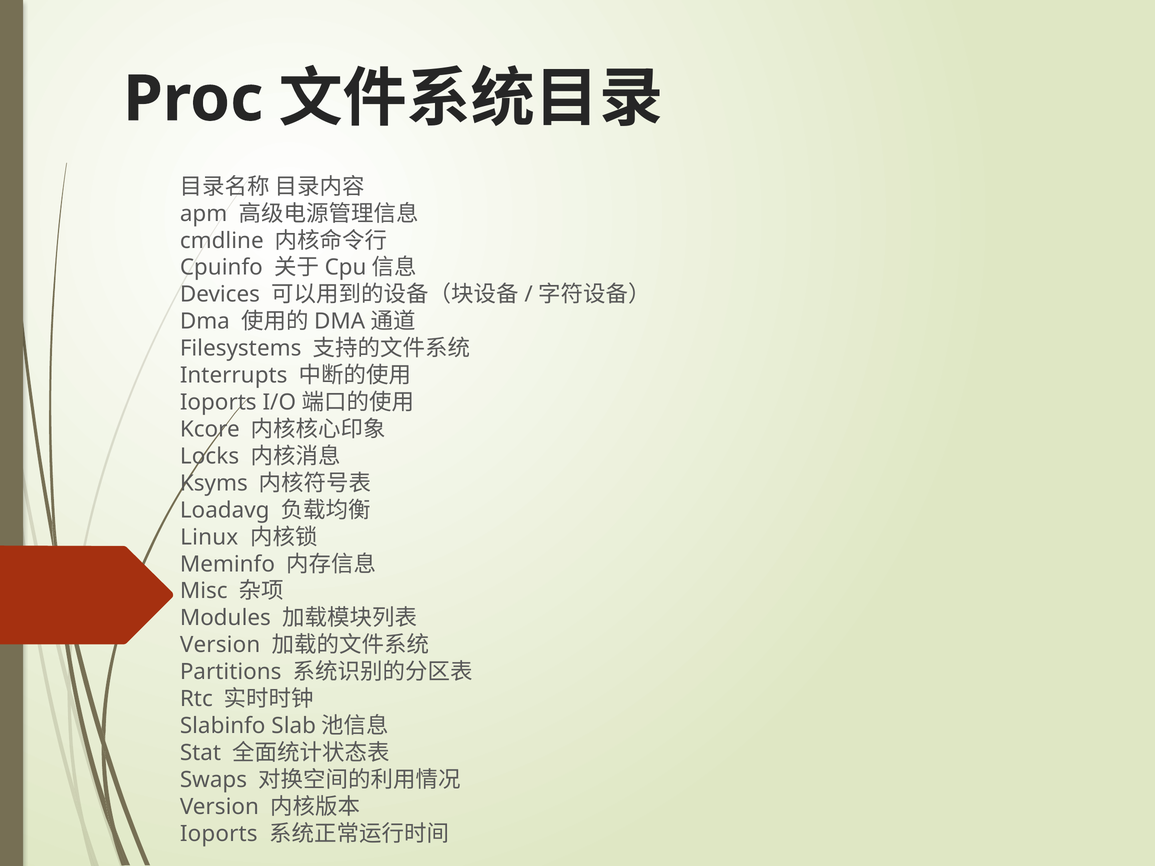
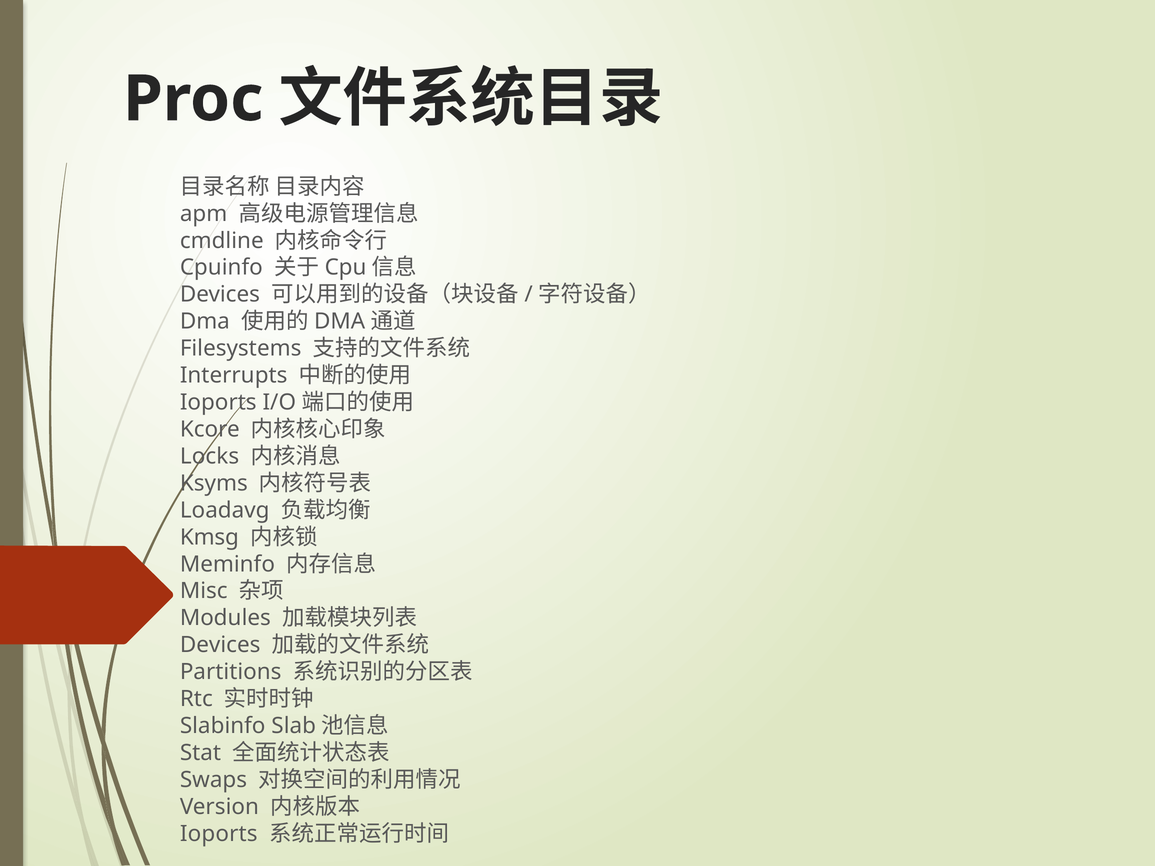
Linux: Linux -> Kmsg
Version at (220, 645): Version -> Devices
